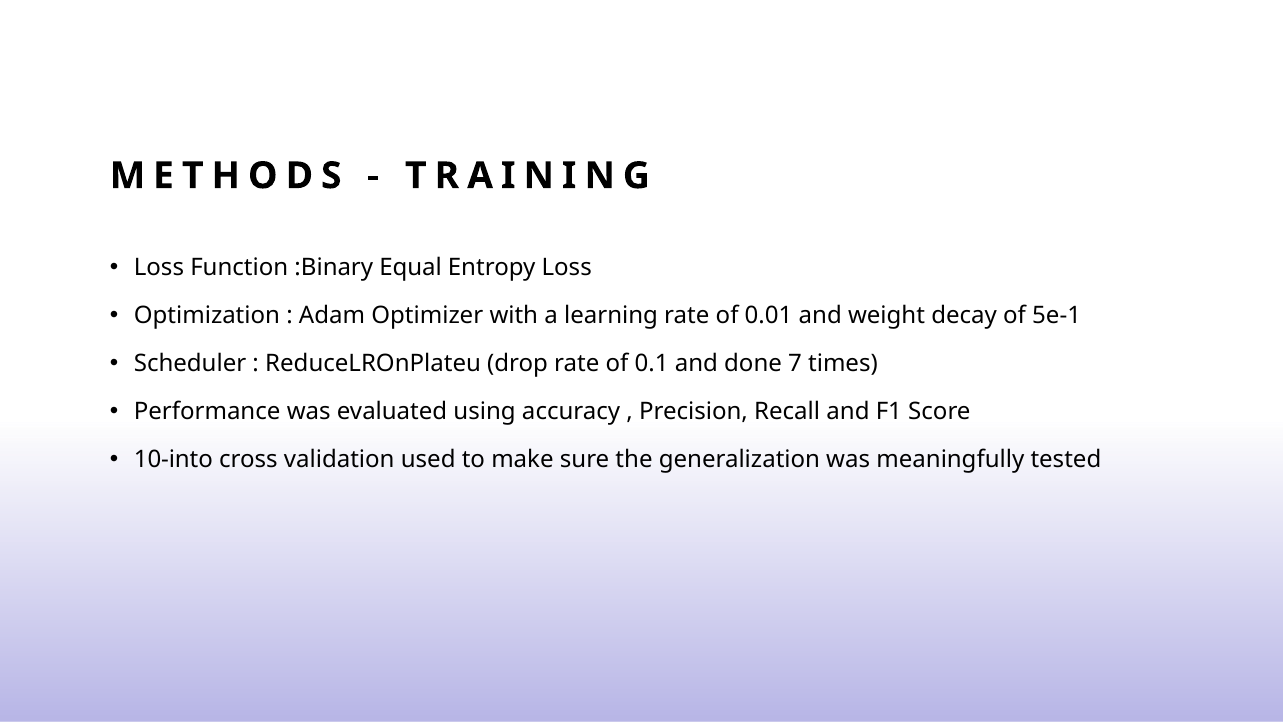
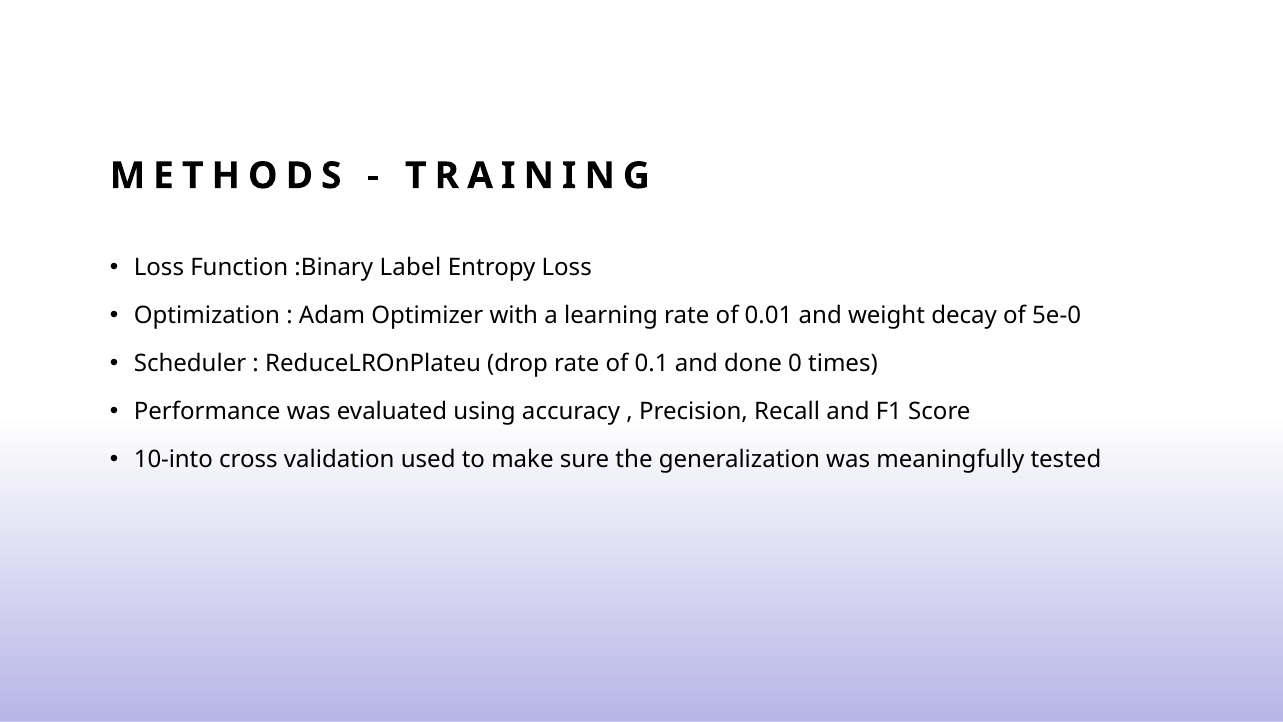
Equal: Equal -> Label
5e-1: 5e-1 -> 5e-0
7: 7 -> 0
